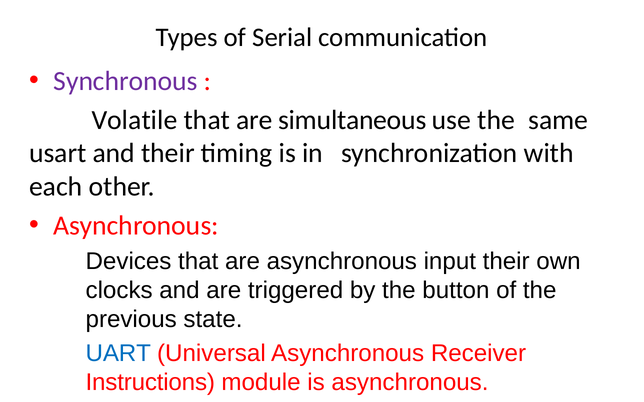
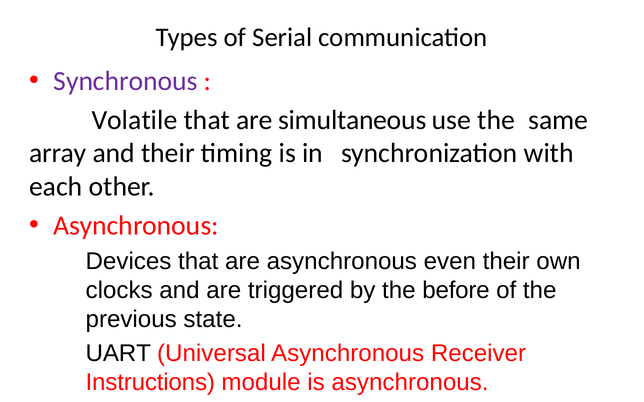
usart: usart -> array
input: input -> even
button: button -> before
UART colour: blue -> black
